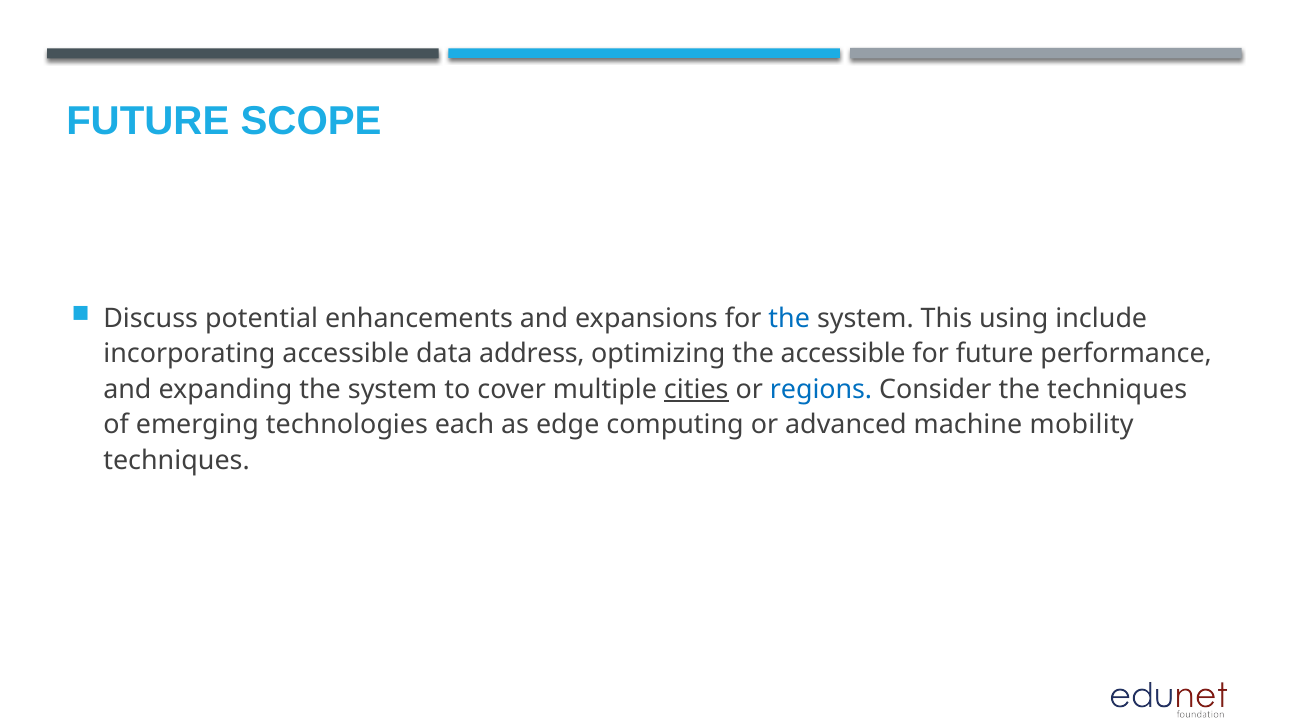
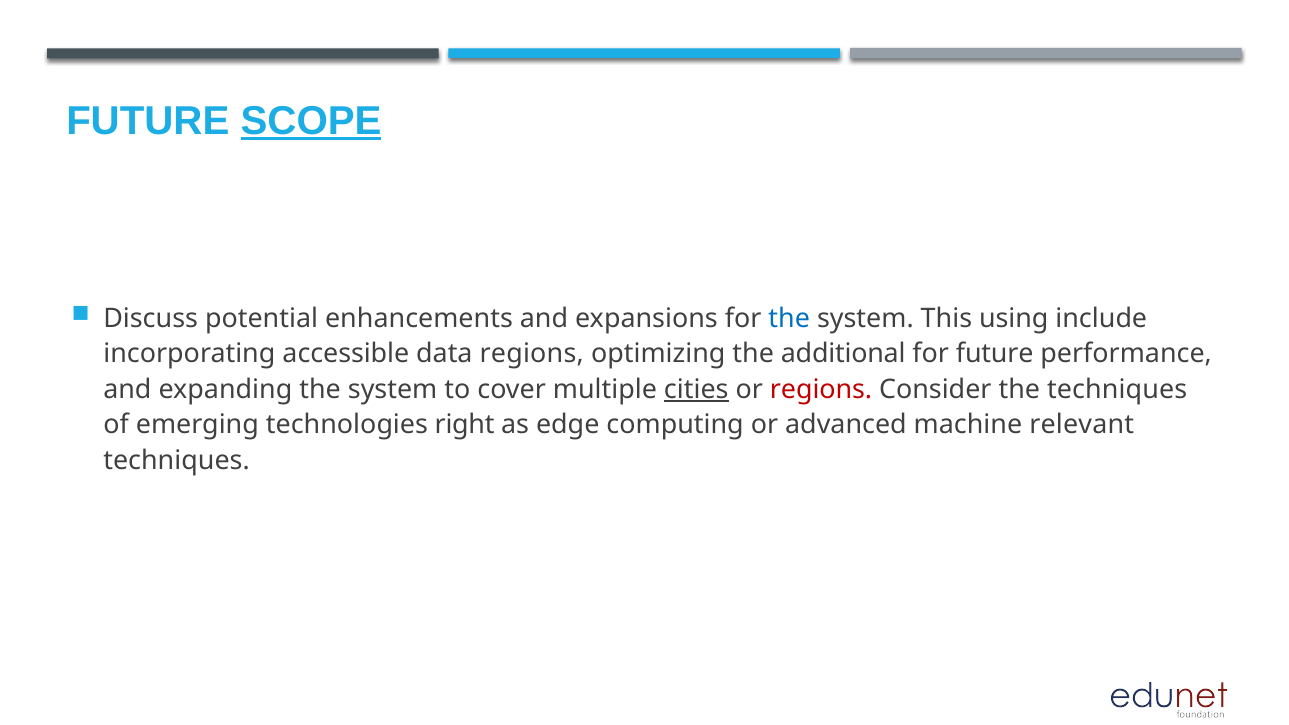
SCOPE underline: none -> present
data address: address -> regions
the accessible: accessible -> additional
regions at (821, 390) colour: blue -> red
each: each -> right
mobility: mobility -> relevant
